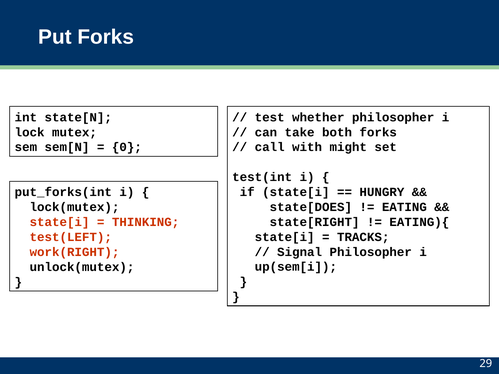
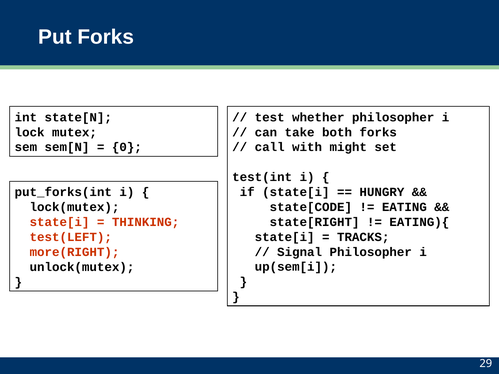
state[DOES: state[DOES -> state[CODE
work(RIGHT: work(RIGHT -> more(RIGHT
